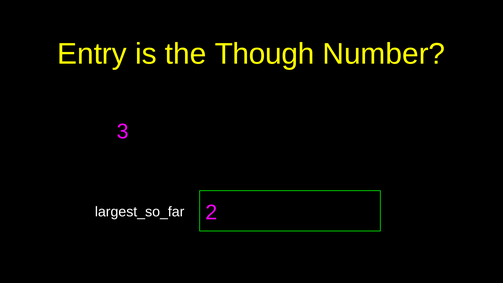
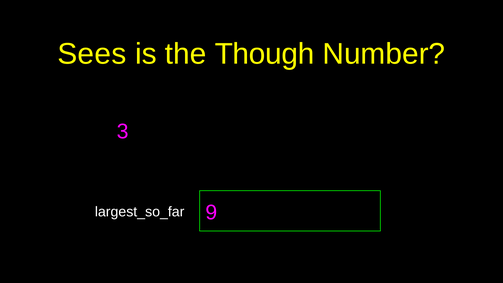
Entry: Entry -> Sees
2: 2 -> 9
